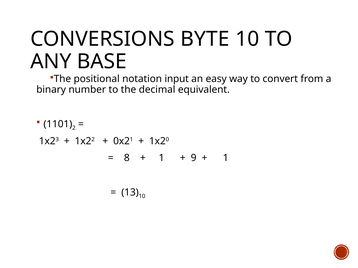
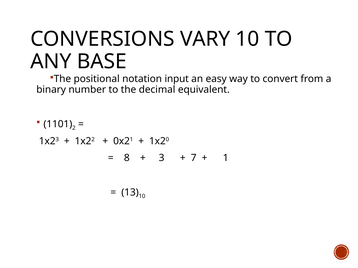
BYTE: BYTE -> VARY
1 at (162, 158): 1 -> 3
9: 9 -> 7
